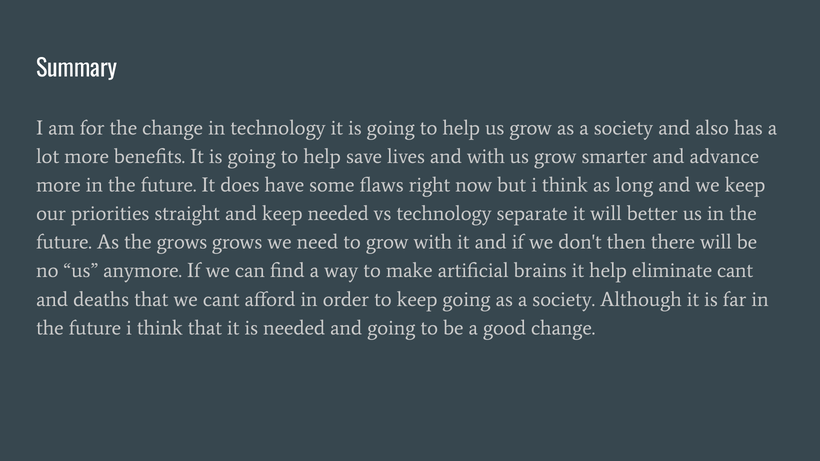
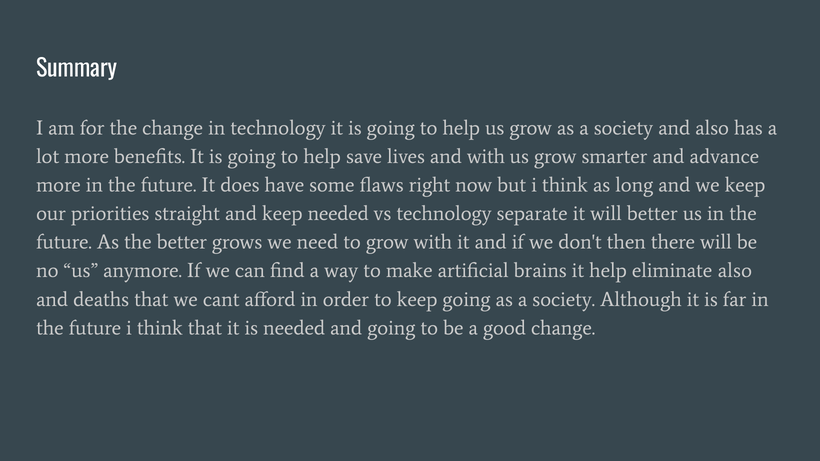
the grows: grows -> better
eliminate cant: cant -> also
